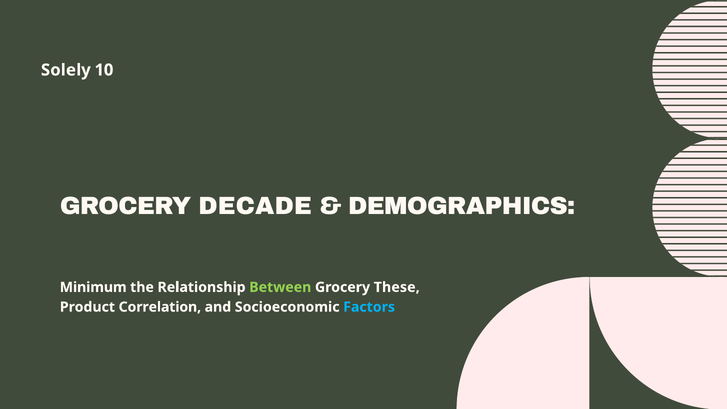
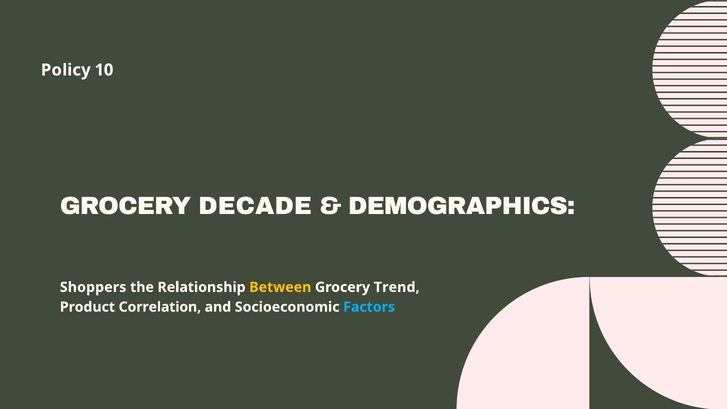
Solely: Solely -> Policy
Minimum: Minimum -> Shoppers
Between colour: light green -> yellow
These: These -> Trend
